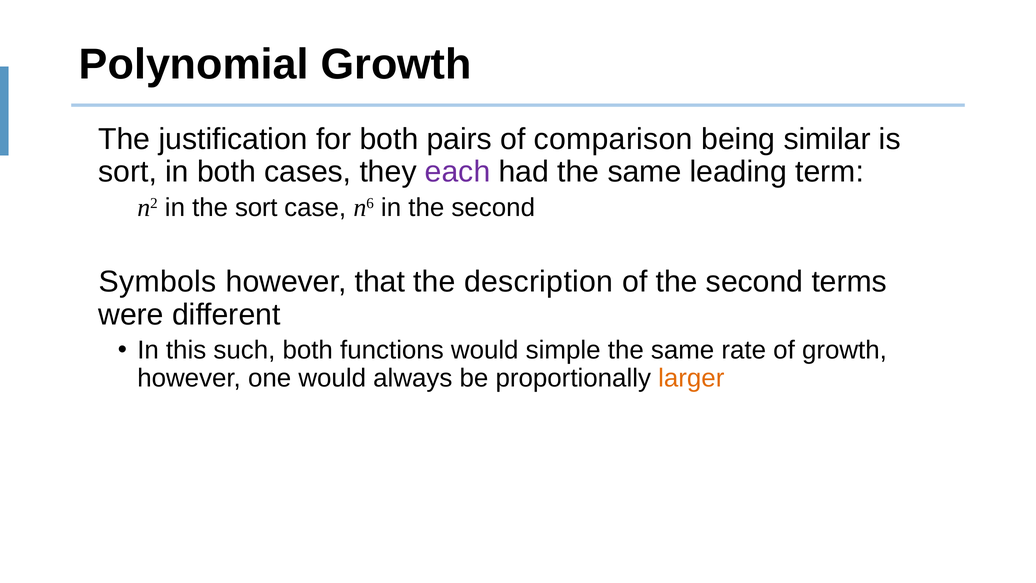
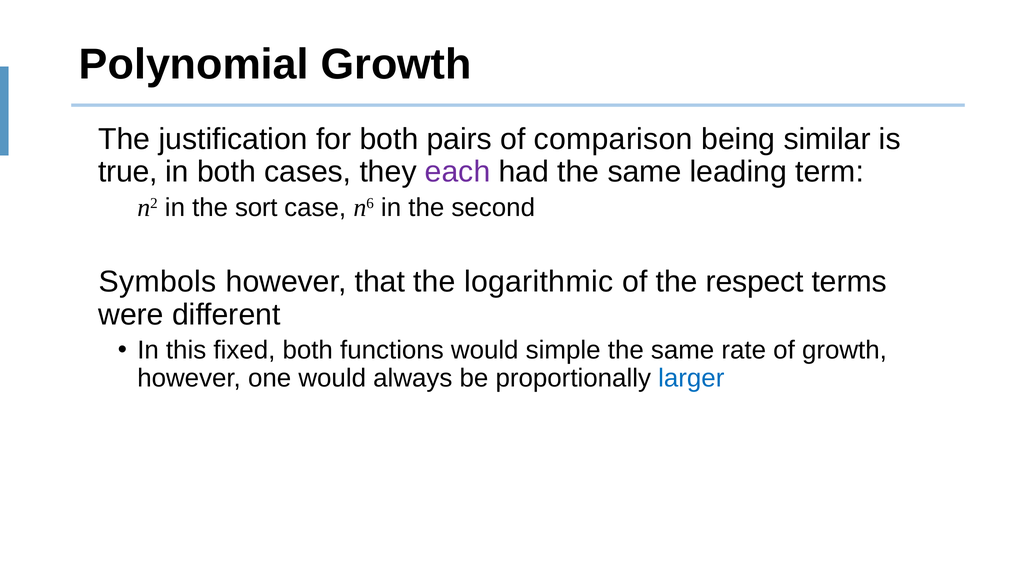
sort at (128, 172): sort -> true
description: description -> logarithmic
of the second: second -> respect
such: such -> fixed
larger colour: orange -> blue
